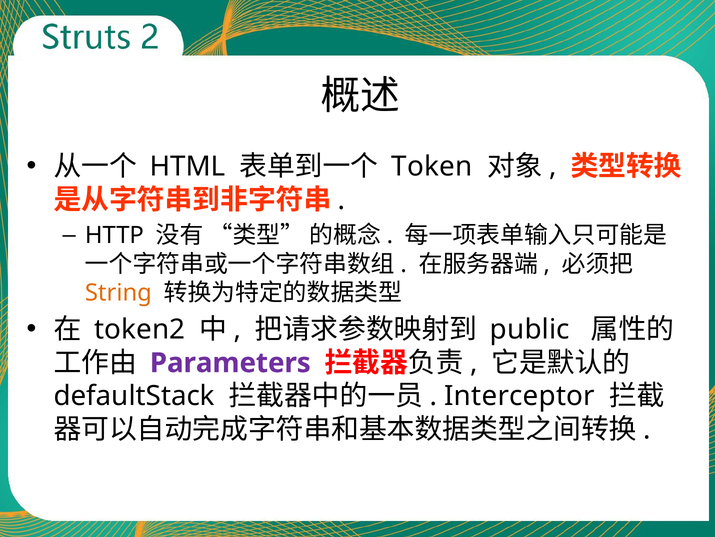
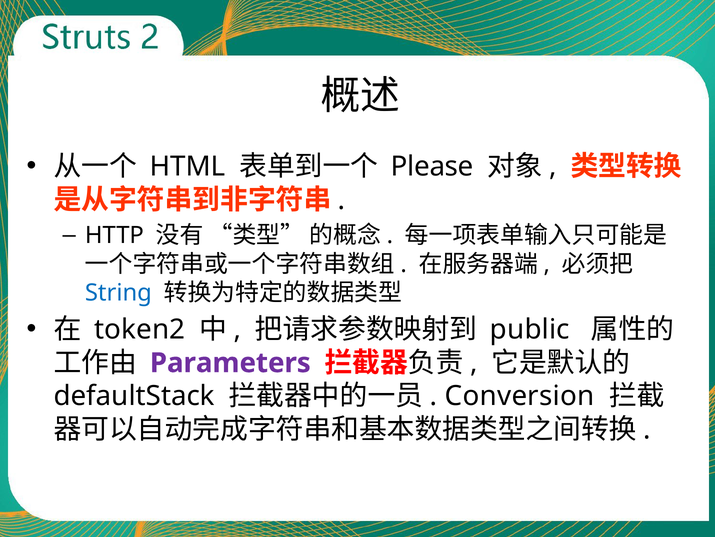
Token: Token -> Please
String colour: orange -> blue
Interceptor: Interceptor -> Conversion
